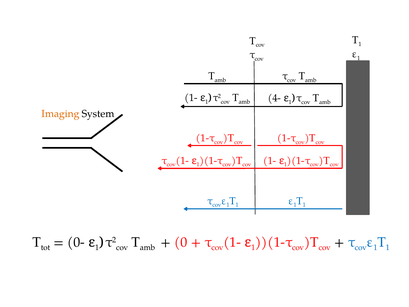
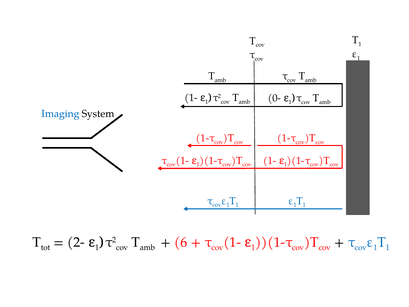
4-: 4- -> 0-
Imaging colour: orange -> blue
0-: 0- -> 2-
0: 0 -> 6
